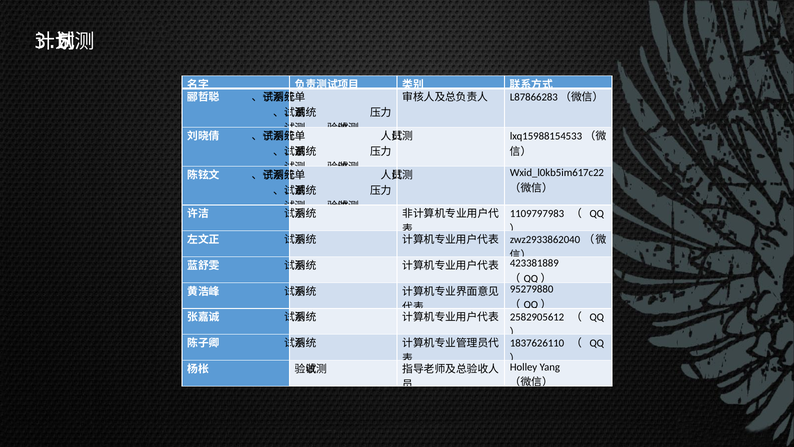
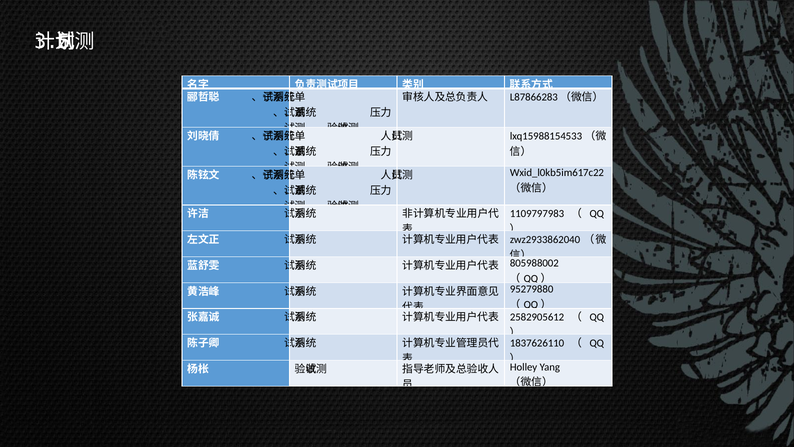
423381889: 423381889 -> 805988002
